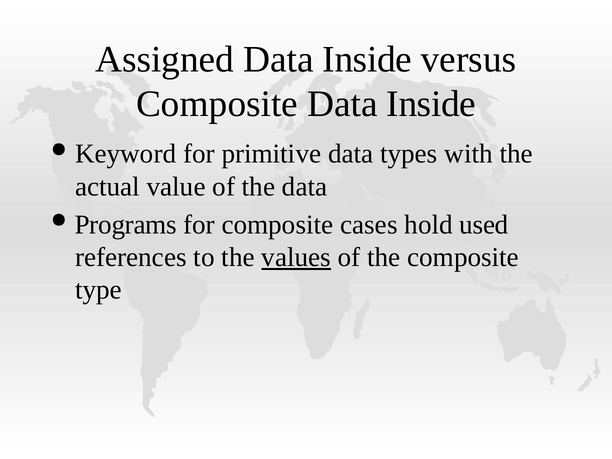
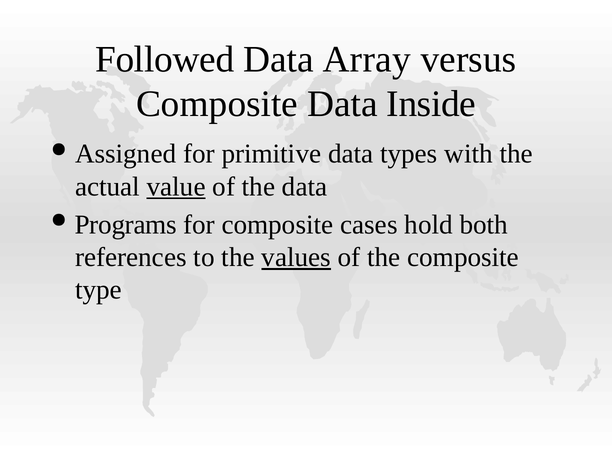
Assigned: Assigned -> Followed
Inside at (367, 59): Inside -> Array
Keyword: Keyword -> Assigned
value underline: none -> present
used: used -> both
